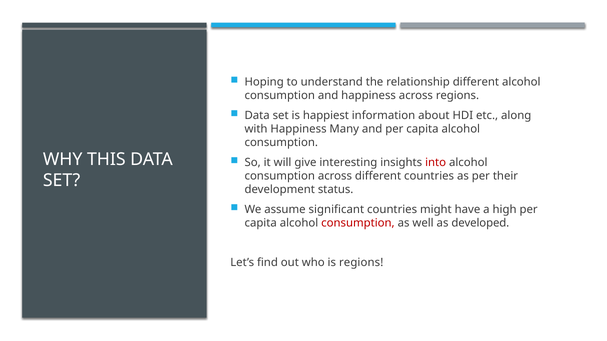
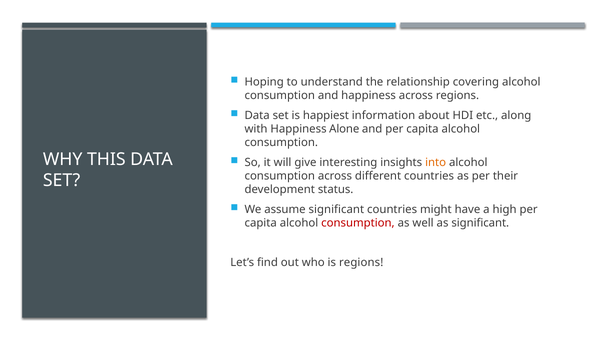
relationship different: different -> covering
Many: Many -> Alone
into colour: red -> orange
as developed: developed -> significant
